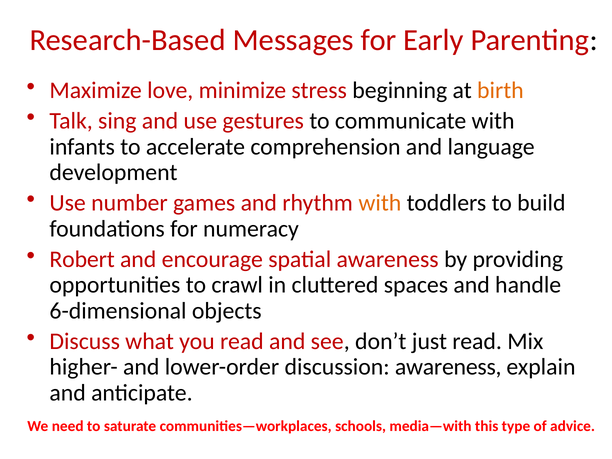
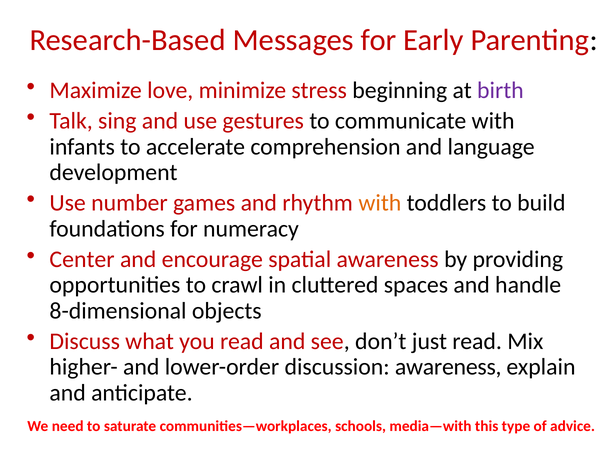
birth colour: orange -> purple
Robert: Robert -> Center
6-dimensional: 6-dimensional -> 8-dimensional
